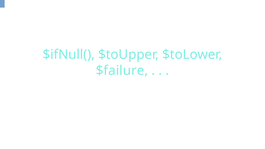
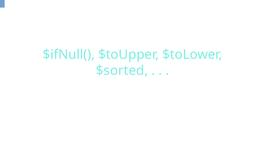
$failure: $failure -> $sorted
